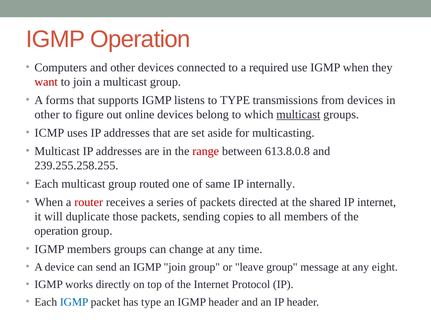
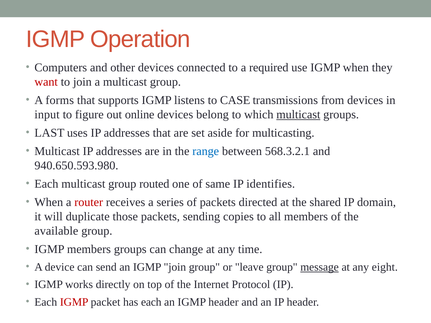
to TYPE: TYPE -> CASE
other at (47, 115): other -> input
ICMP: ICMP -> LAST
range colour: red -> blue
613.8.0.8: 613.8.0.8 -> 568.3.2.1
239.255.258.255: 239.255.258.255 -> 940.650.593.980
internally: internally -> identifies
IP internet: internet -> domain
operation at (56, 231): operation -> available
message underline: none -> present
IGMP at (74, 302) colour: blue -> red
has type: type -> each
